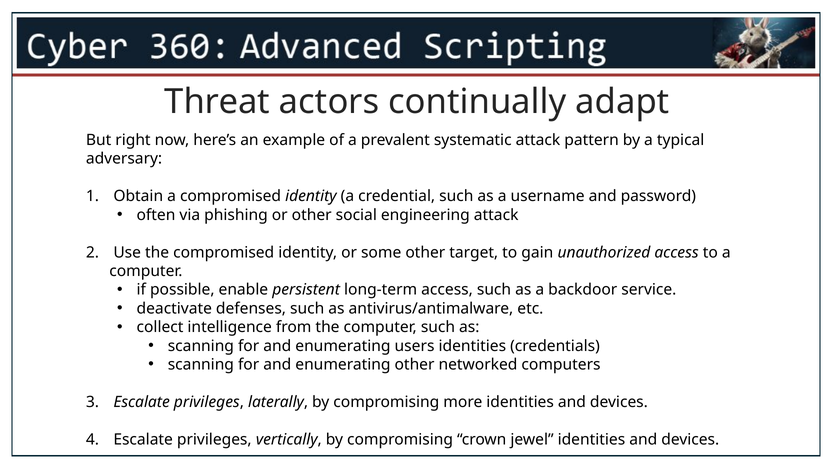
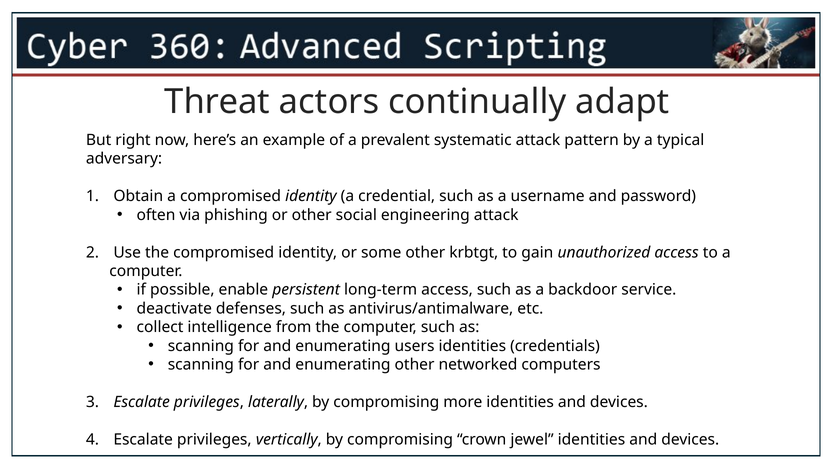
target: target -> krbtgt
